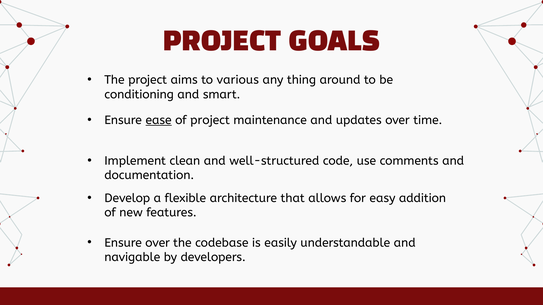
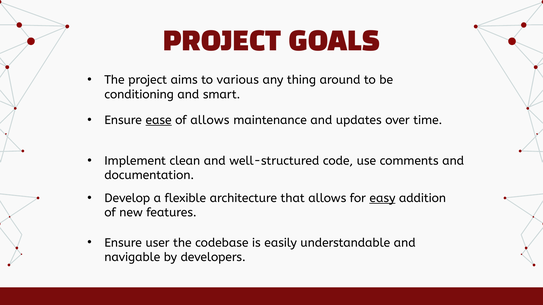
of project: project -> allows
easy underline: none -> present
Ensure over: over -> user
